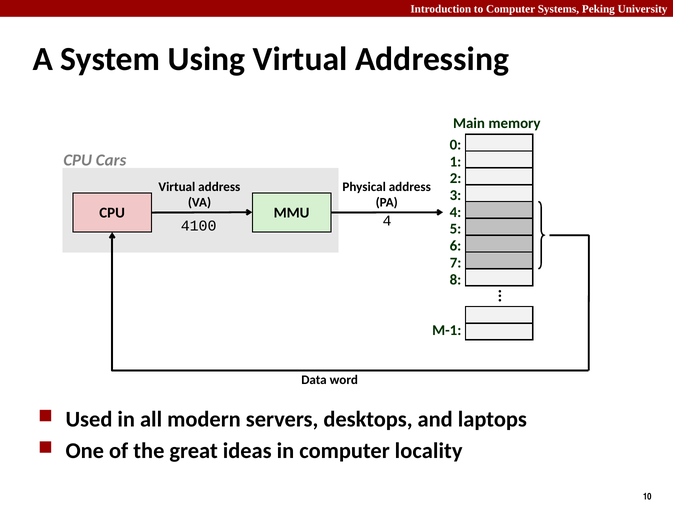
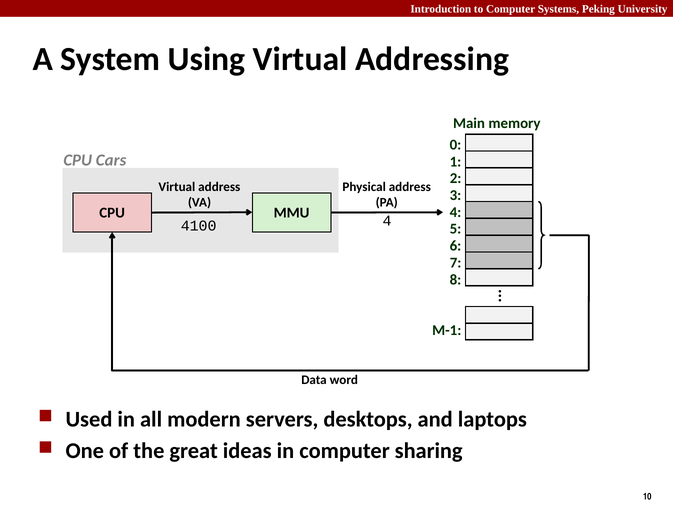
locality: locality -> sharing
